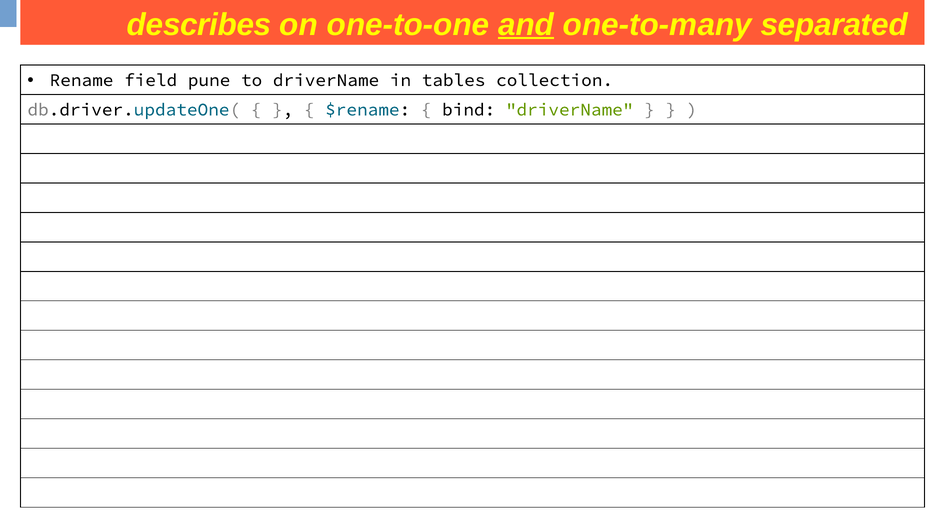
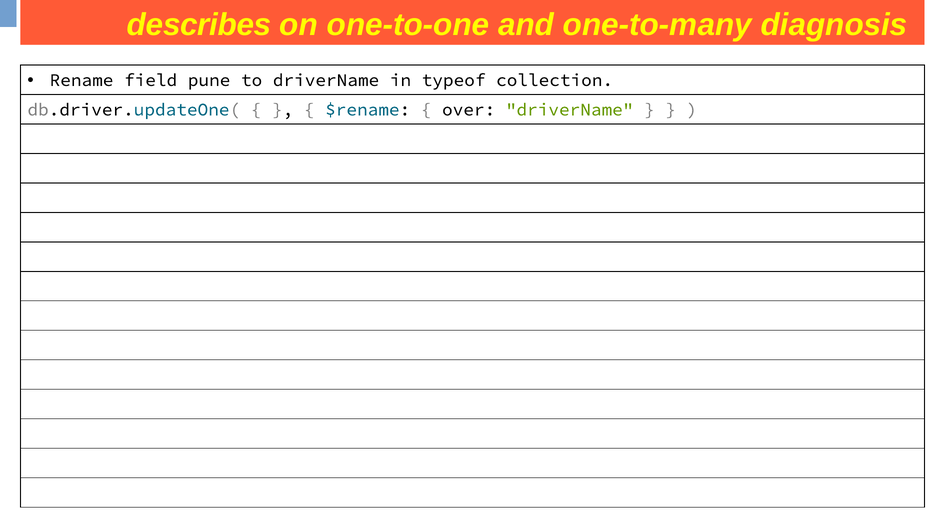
and underline: present -> none
separated: separated -> diagnosis
tables: tables -> typeof
bind: bind -> over
